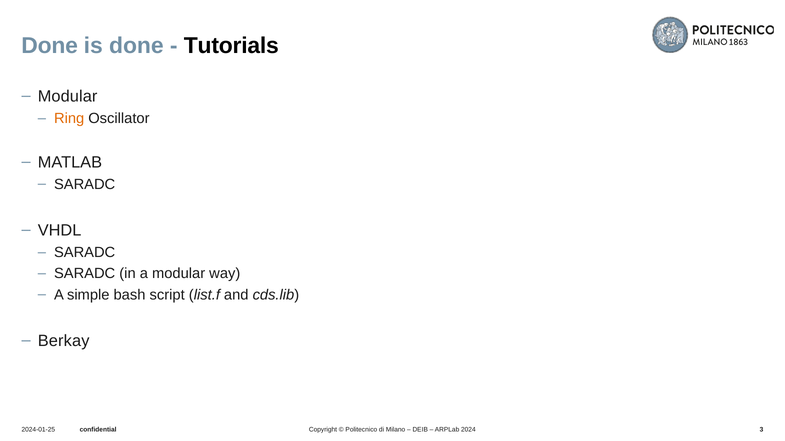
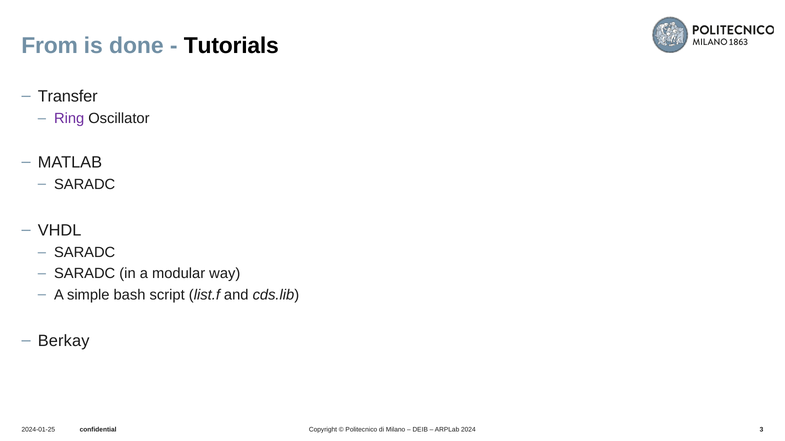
Done at (50, 46): Done -> From
Modular at (68, 97): Modular -> Transfer
Ring colour: orange -> purple
